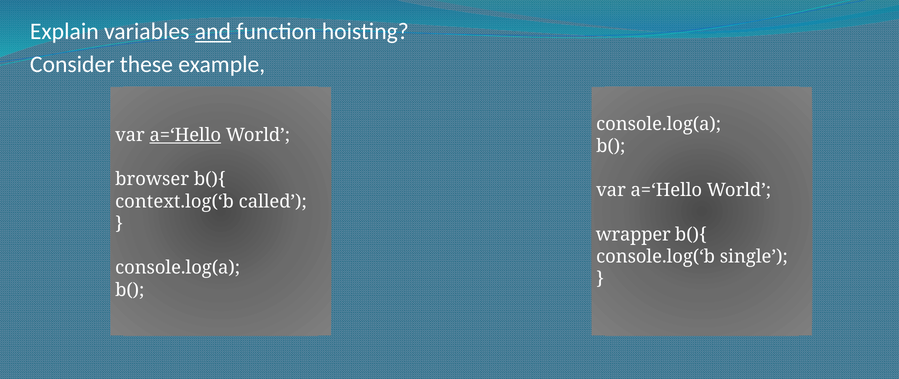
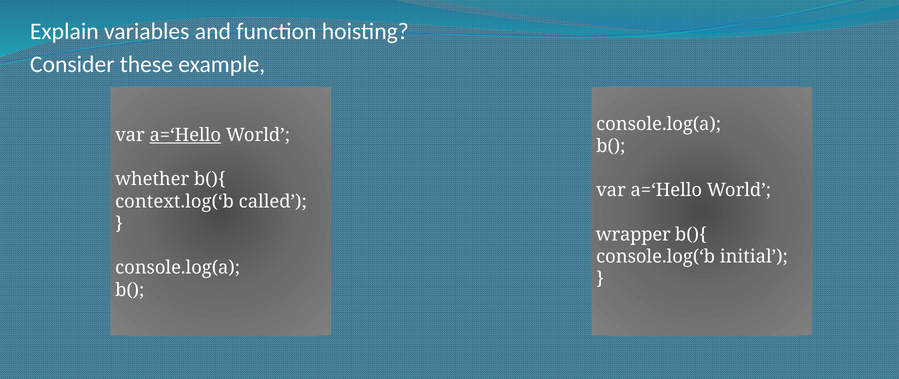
and underline: present -> none
browser: browser -> whether
single: single -> initial
